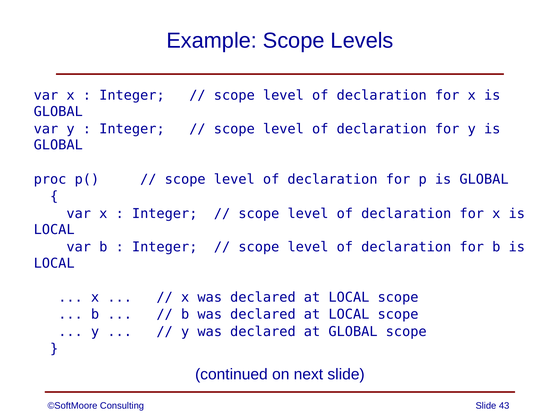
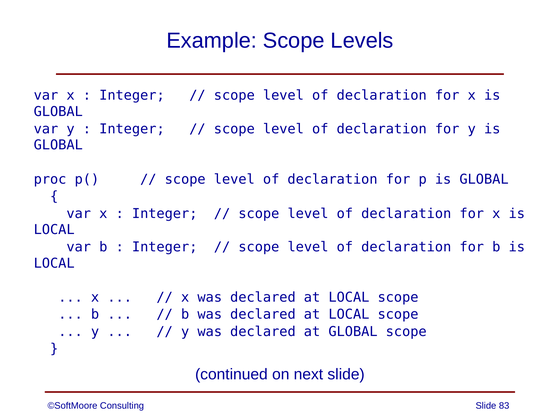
43: 43 -> 83
